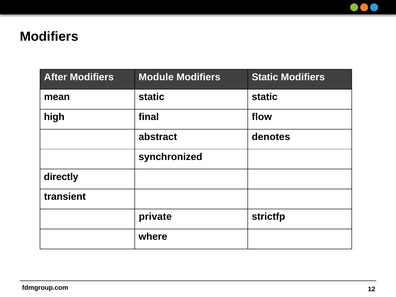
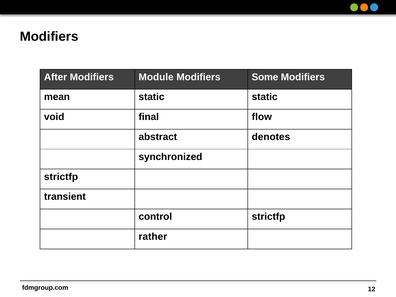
Modifiers Static: Static -> Some
high: high -> void
directly at (61, 177): directly -> strictfp
private: private -> control
where: where -> rather
